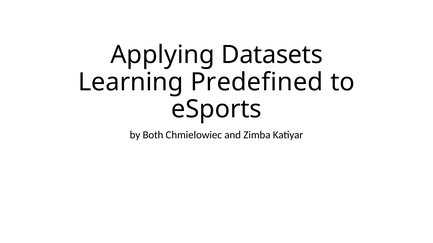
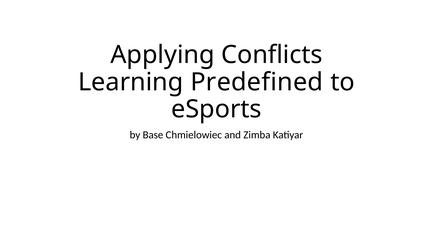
Datasets: Datasets -> Conflicts
Both: Both -> Base
